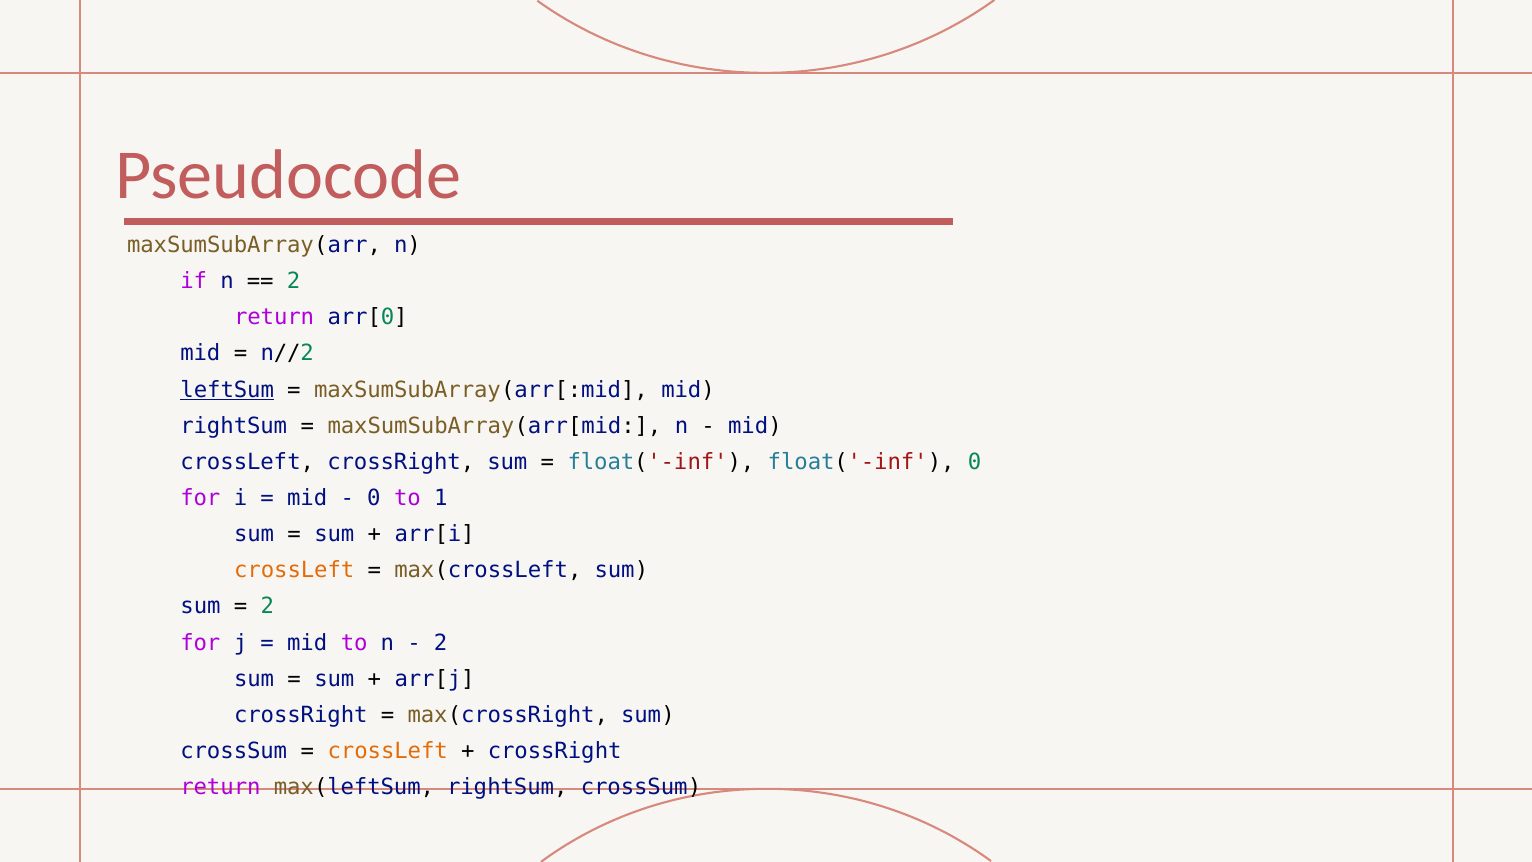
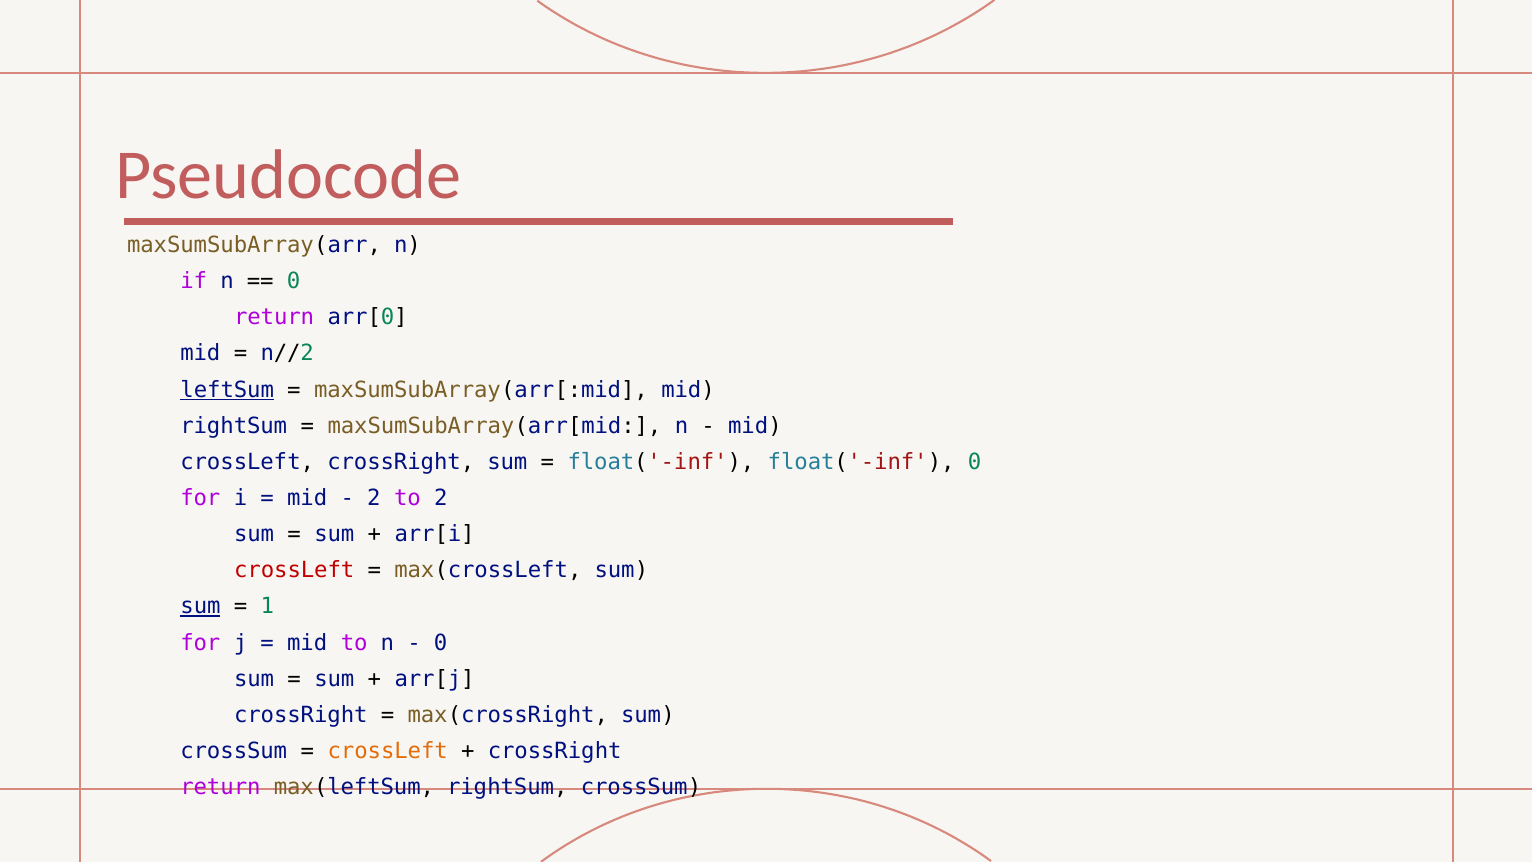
2 at (294, 281): 2 -> 0
0 at (374, 498): 0 -> 2
to 1: 1 -> 2
crossLeft at (294, 570) colour: orange -> red
sum at (200, 606) underline: none -> present
2 at (267, 606): 2 -> 1
2 at (441, 642): 2 -> 0
